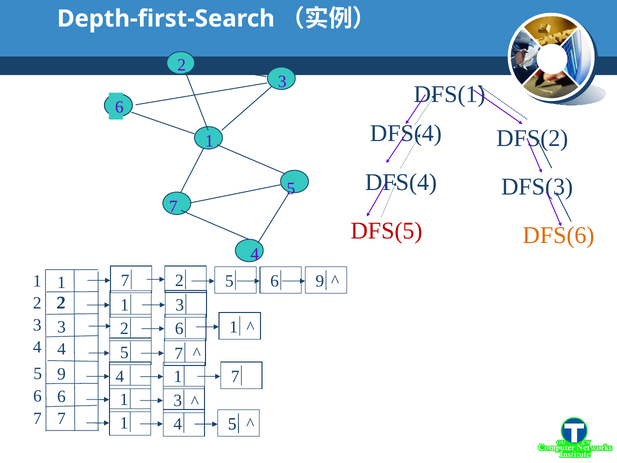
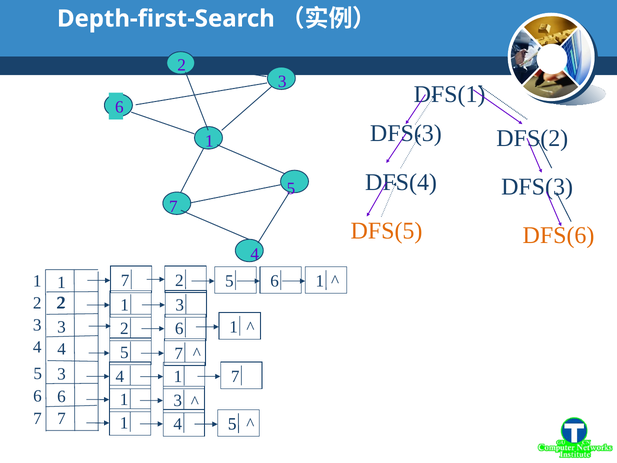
DFS(4 at (406, 133): DFS(4 -> DFS(3
DFS(5 colour: red -> orange
5 6 9: 9 -> 1
5 9: 9 -> 3
